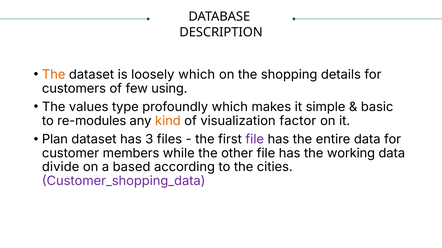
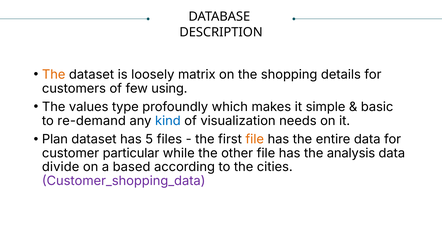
loosely which: which -> matrix
re-modules: re-modules -> re-demand
kind colour: orange -> blue
factor: factor -> needs
3: 3 -> 5
file at (255, 140) colour: purple -> orange
members: members -> particular
working: working -> analysis
